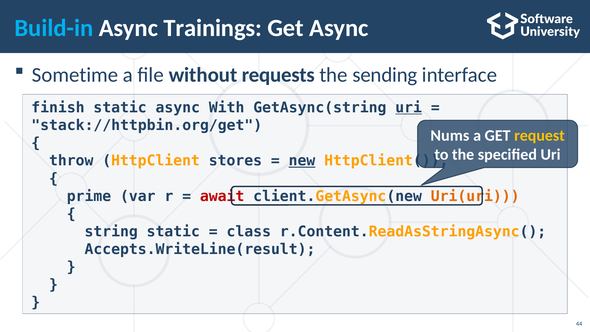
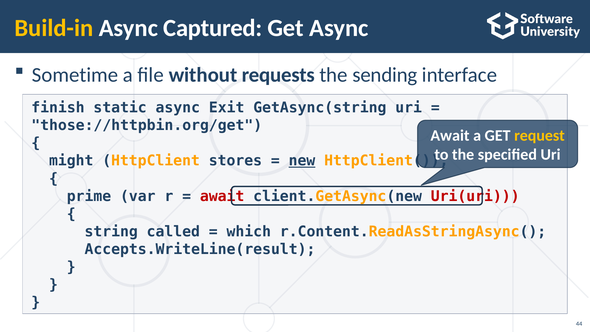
Build-in colour: light blue -> yellow
Trainings: Trainings -> Captured
With: With -> Exit
uri at (409, 108) underline: present -> none
stack://httpbin.org/get: stack://httpbin.org/get -> those://httpbin.org/get
Nums at (450, 135): Nums -> Await
throw: throw -> might
Uri(uri colour: orange -> red
string static: static -> called
class: class -> which
